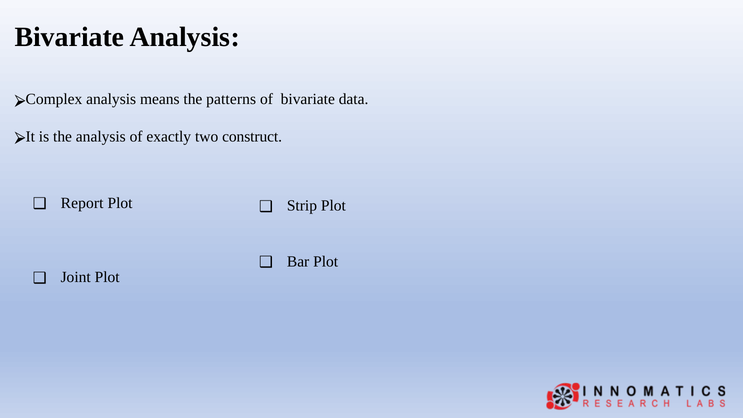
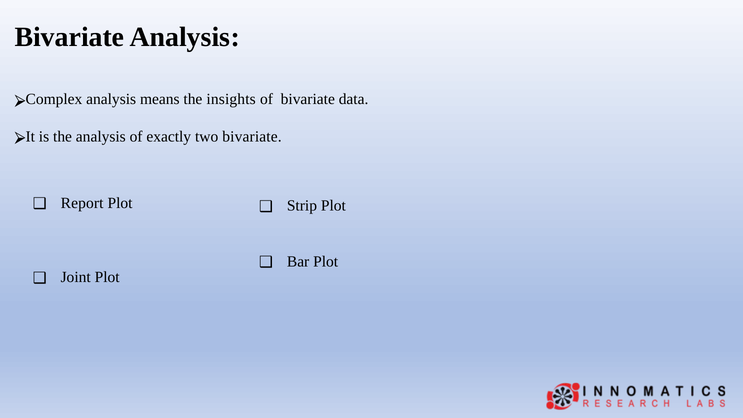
patterns: patterns -> insights
two construct: construct -> bivariate
